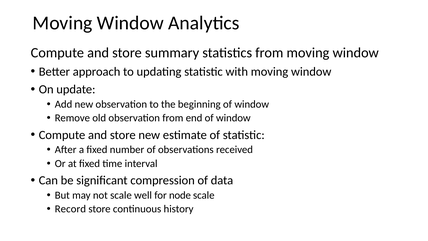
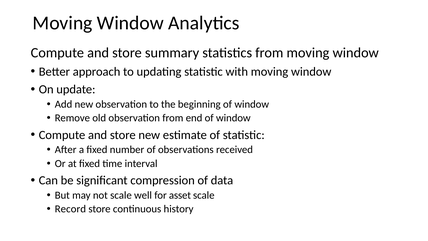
node: node -> asset
